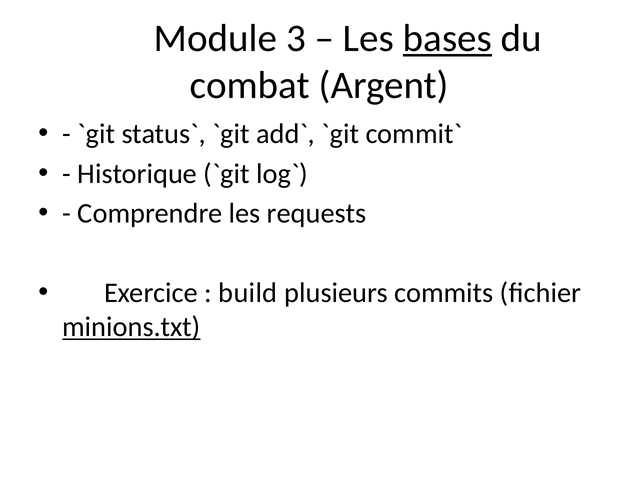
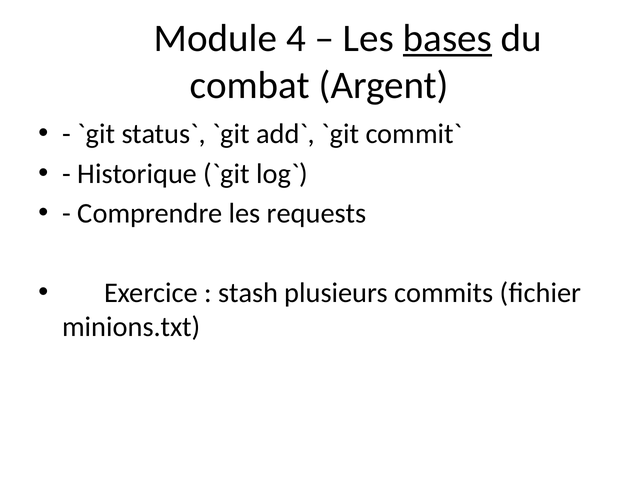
3: 3 -> 4
build: build -> stash
minions.txt underline: present -> none
